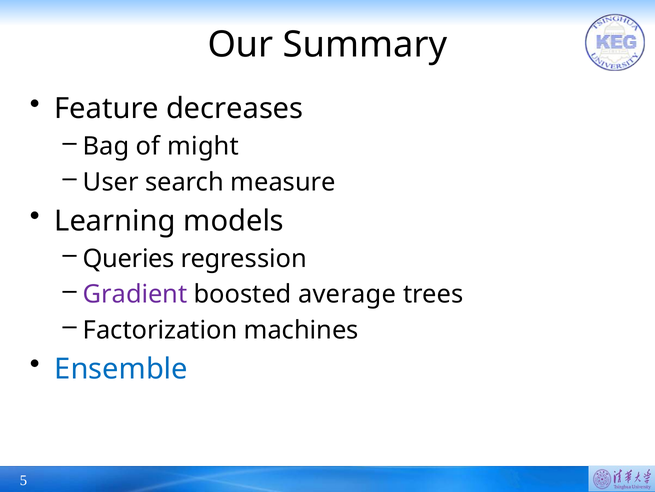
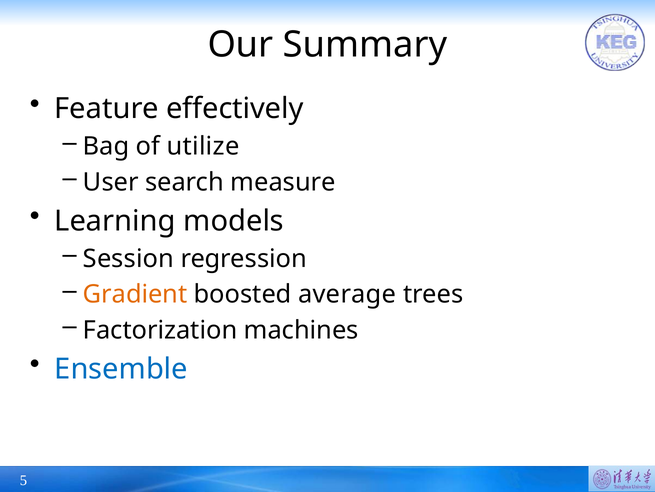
decreases: decreases -> effectively
might: might -> utilize
Queries: Queries -> Session
Gradient colour: purple -> orange
